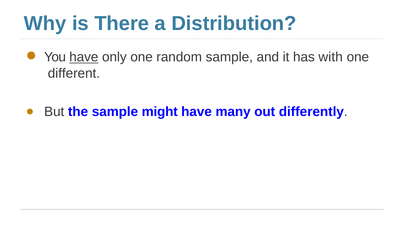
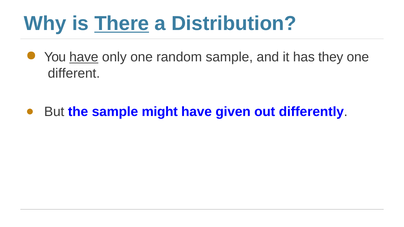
There underline: none -> present
with: with -> they
many: many -> given
